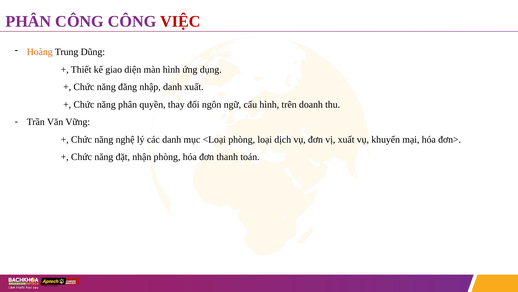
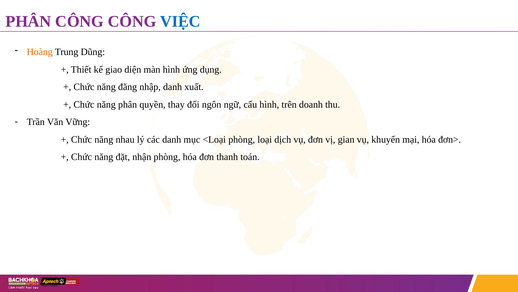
VIỆC colour: red -> blue
nghệ: nghệ -> nhau
vị xuất: xuất -> gian
